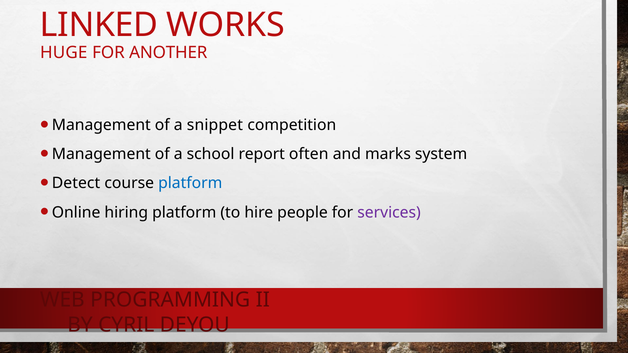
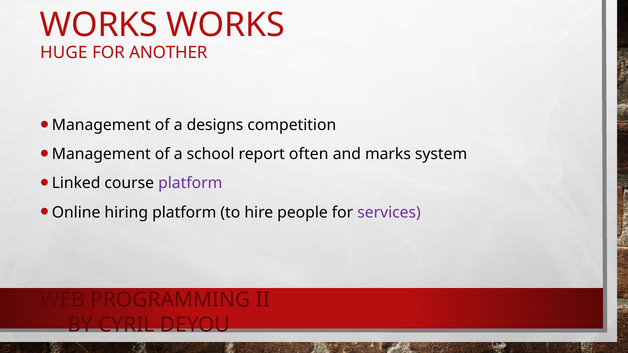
LINKED at (99, 25): LINKED -> WORKS
snippet: snippet -> designs
Detect: Detect -> Linked
platform at (190, 183) colour: blue -> purple
